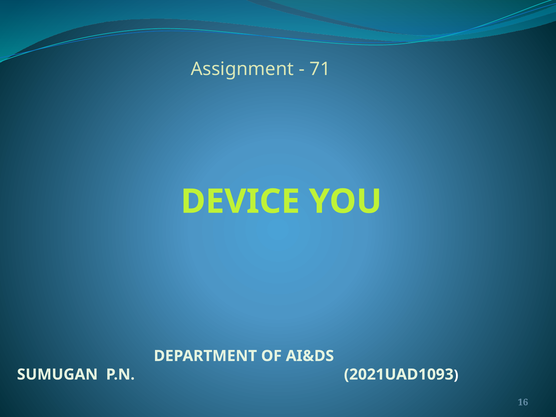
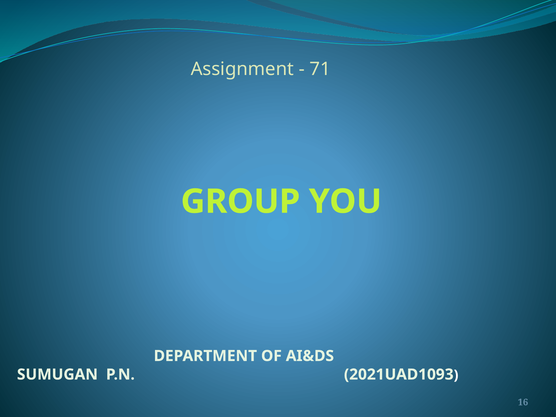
DEVICE: DEVICE -> GROUP
